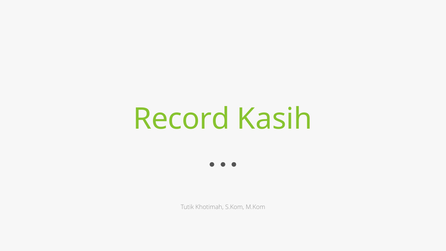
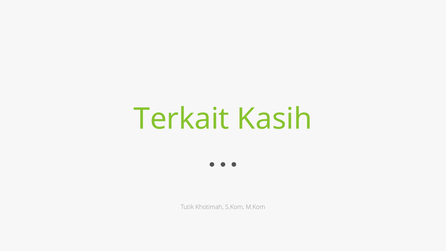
Record: Record -> Terkait
